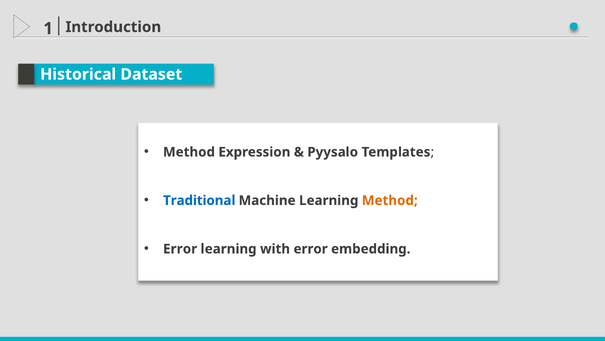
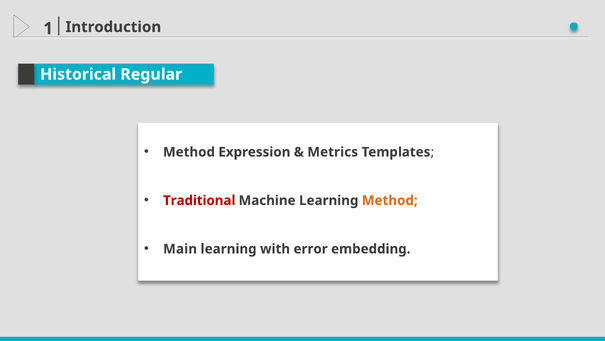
Dataset: Dataset -> Regular
Pyysalo: Pyysalo -> Metrics
Traditional colour: blue -> red
Error at (180, 248): Error -> Main
